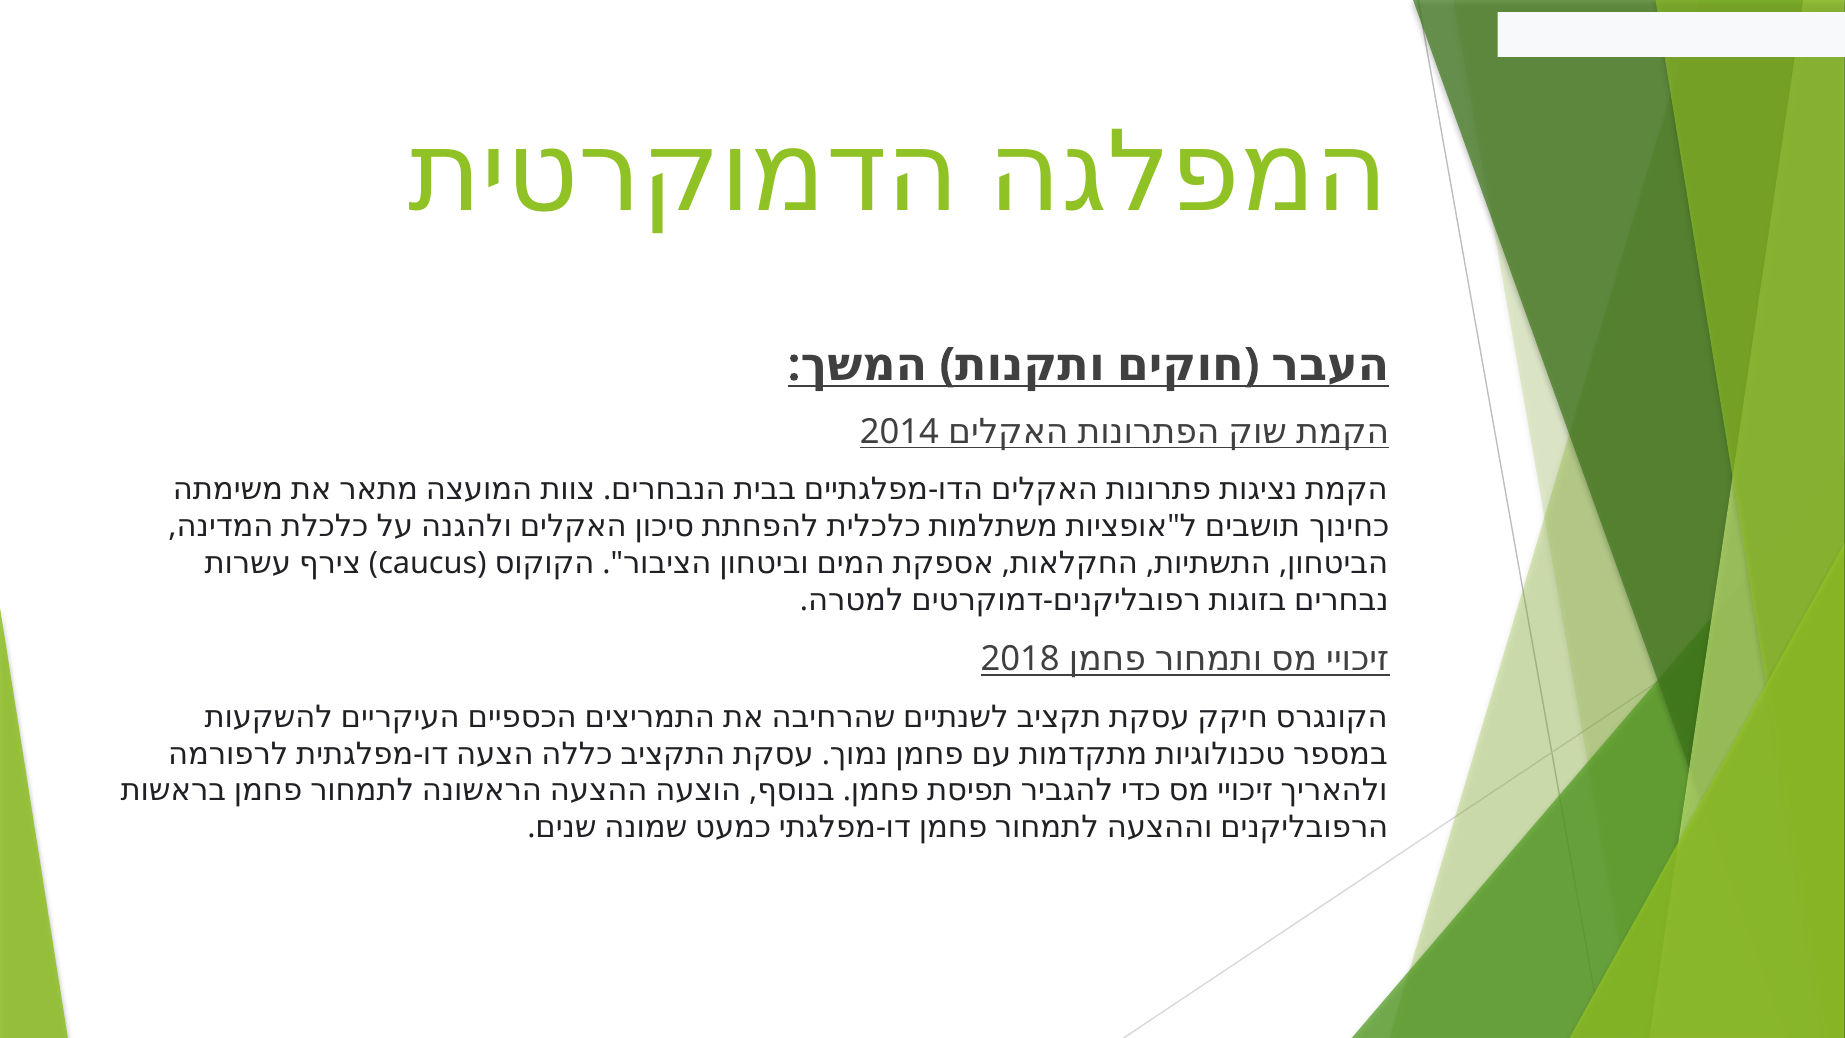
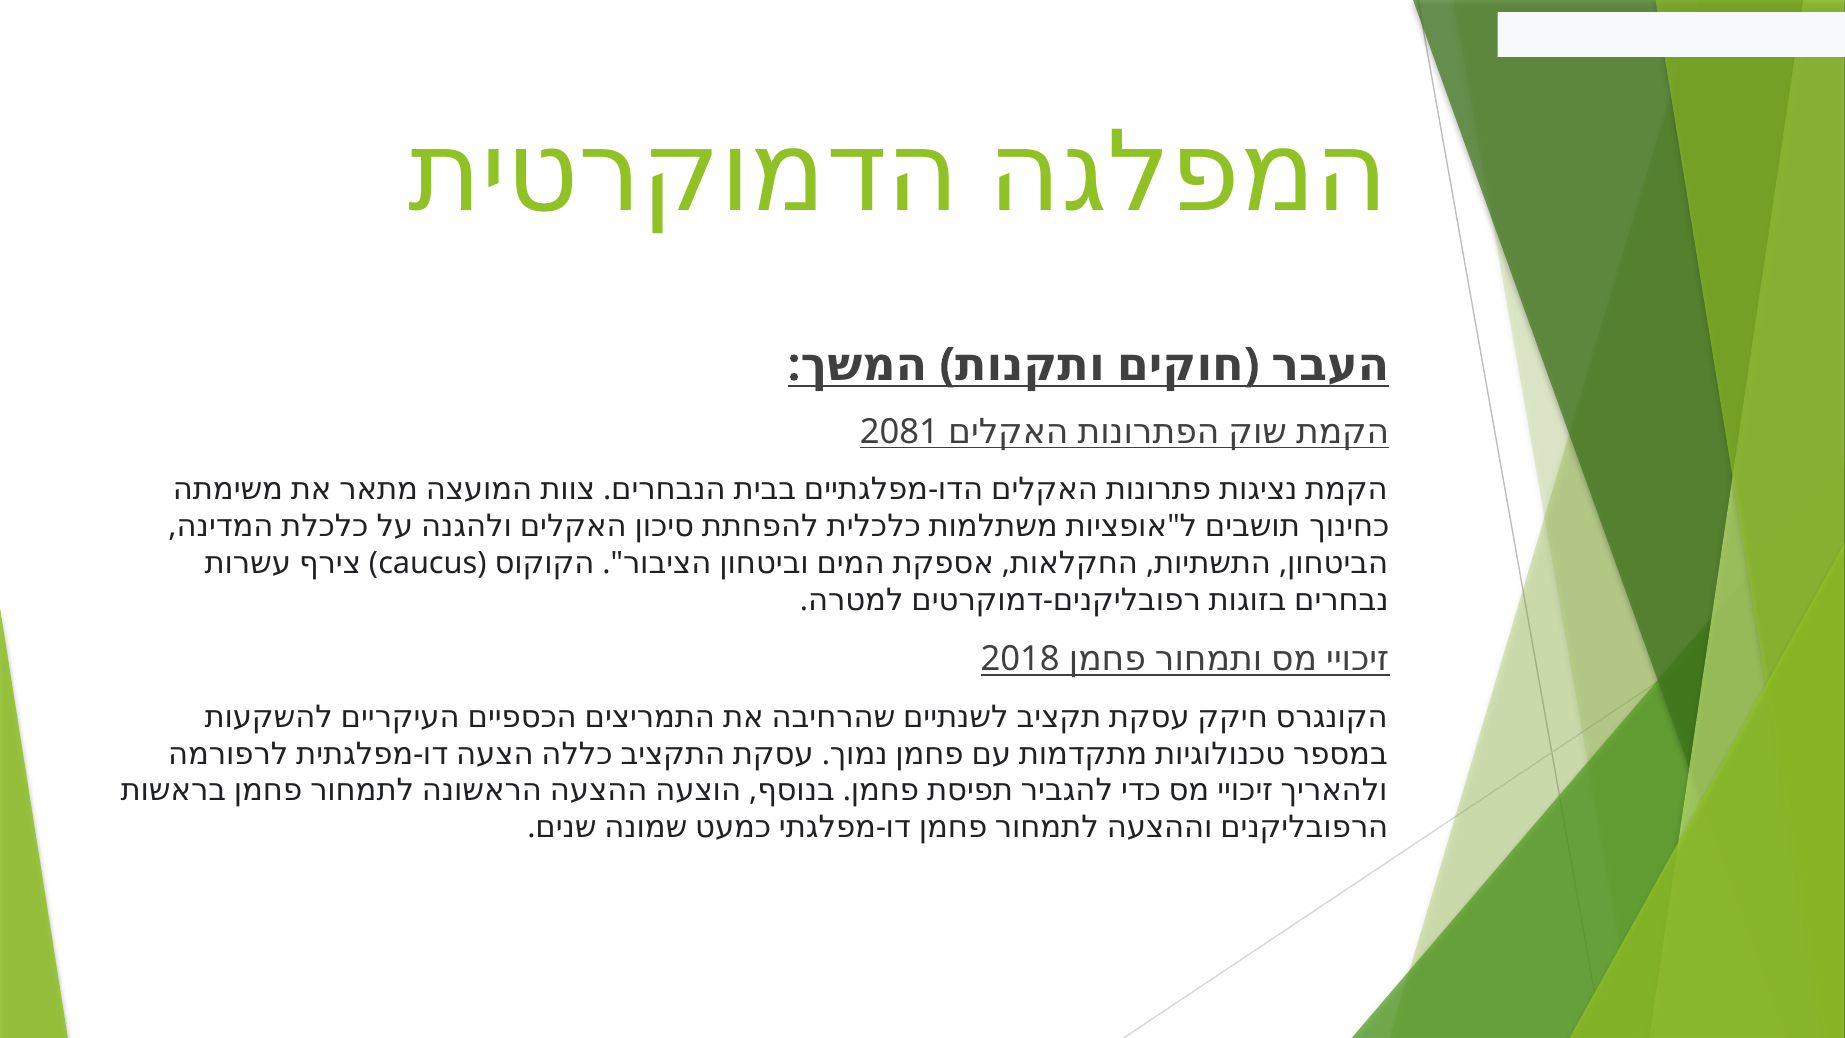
2014: 2014 -> 2081
